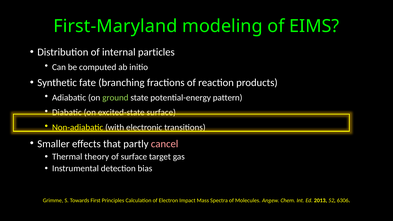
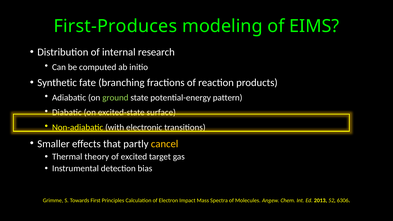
First-Maryland: First-Maryland -> First-Produces
particles: particles -> research
cancel colour: pink -> yellow
of surface: surface -> excited
